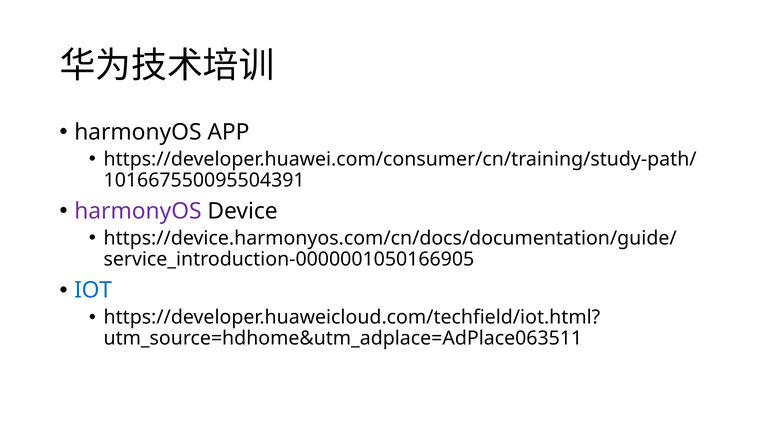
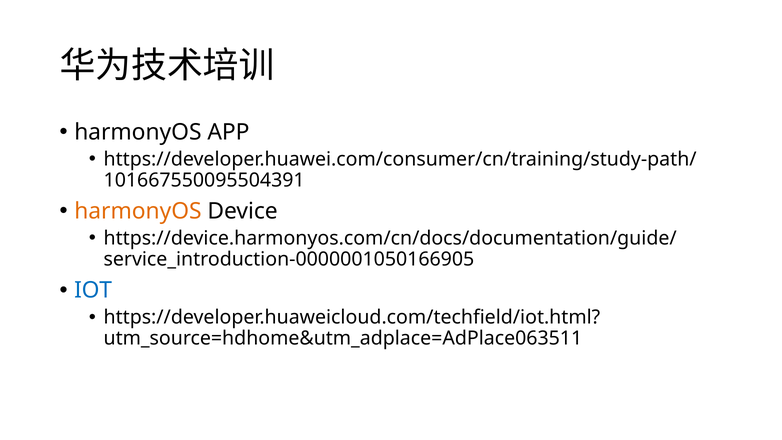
harmonyOS at (138, 211) colour: purple -> orange
